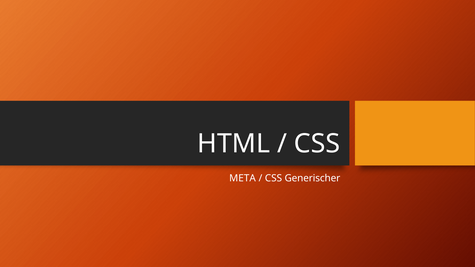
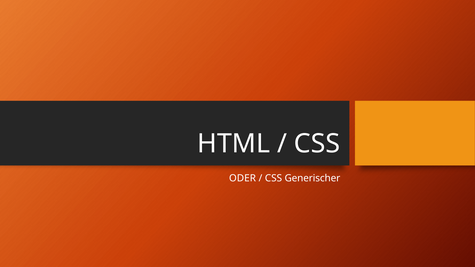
META: META -> ODER
